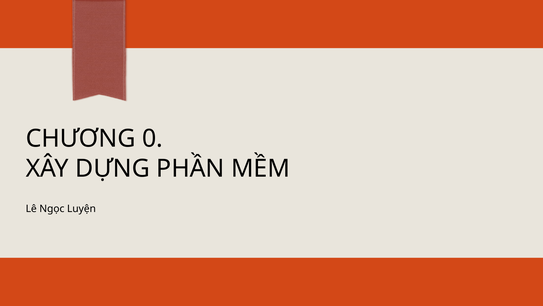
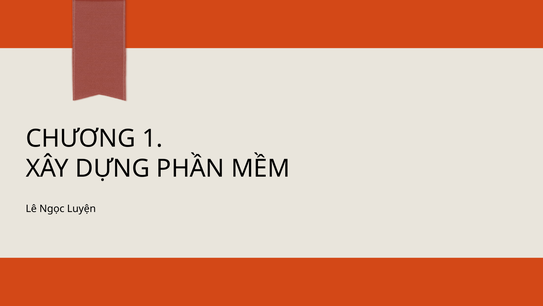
0: 0 -> 1
